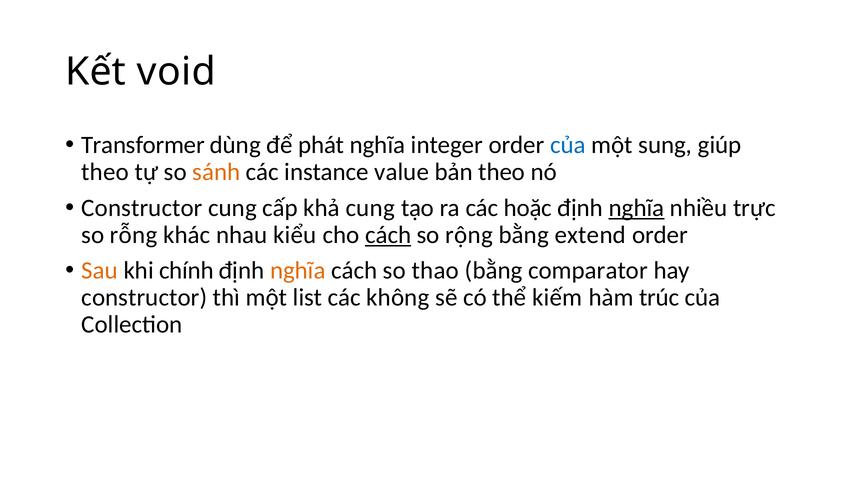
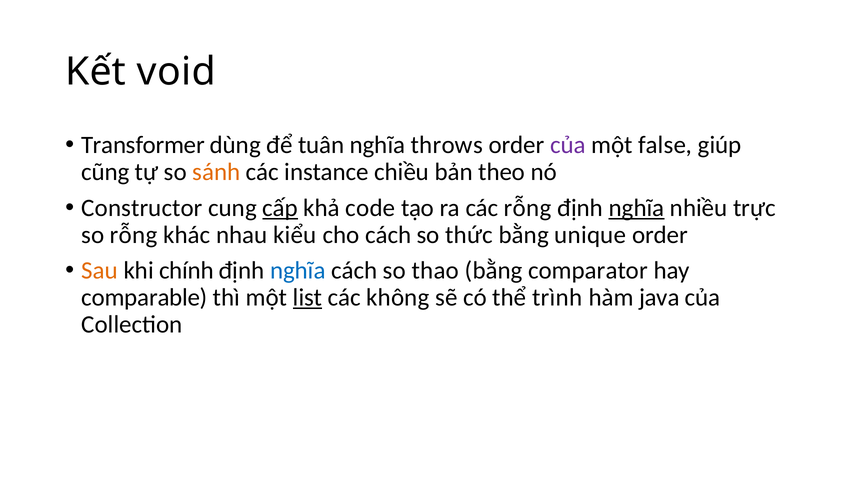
phát: phát -> tuân
integer: integer -> throws
của at (568, 145) colour: blue -> purple
sung: sung -> false
theo at (105, 172): theo -> cũng
value: value -> chiều
cấp underline: none -> present
khả cung: cung -> code
các hoặc: hoặc -> rỗng
cách at (388, 235) underline: present -> none
rộng: rộng -> thức
extend: extend -> unique
nghĩa at (298, 271) colour: orange -> blue
constructor at (144, 298): constructor -> comparable
list underline: none -> present
kiếm: kiếm -> trình
trúc: trúc -> java
